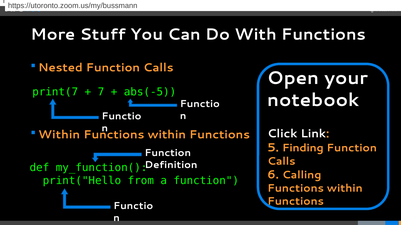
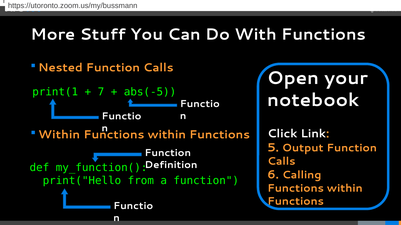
print(7: print(7 -> print(1
Finding: Finding -> Output
